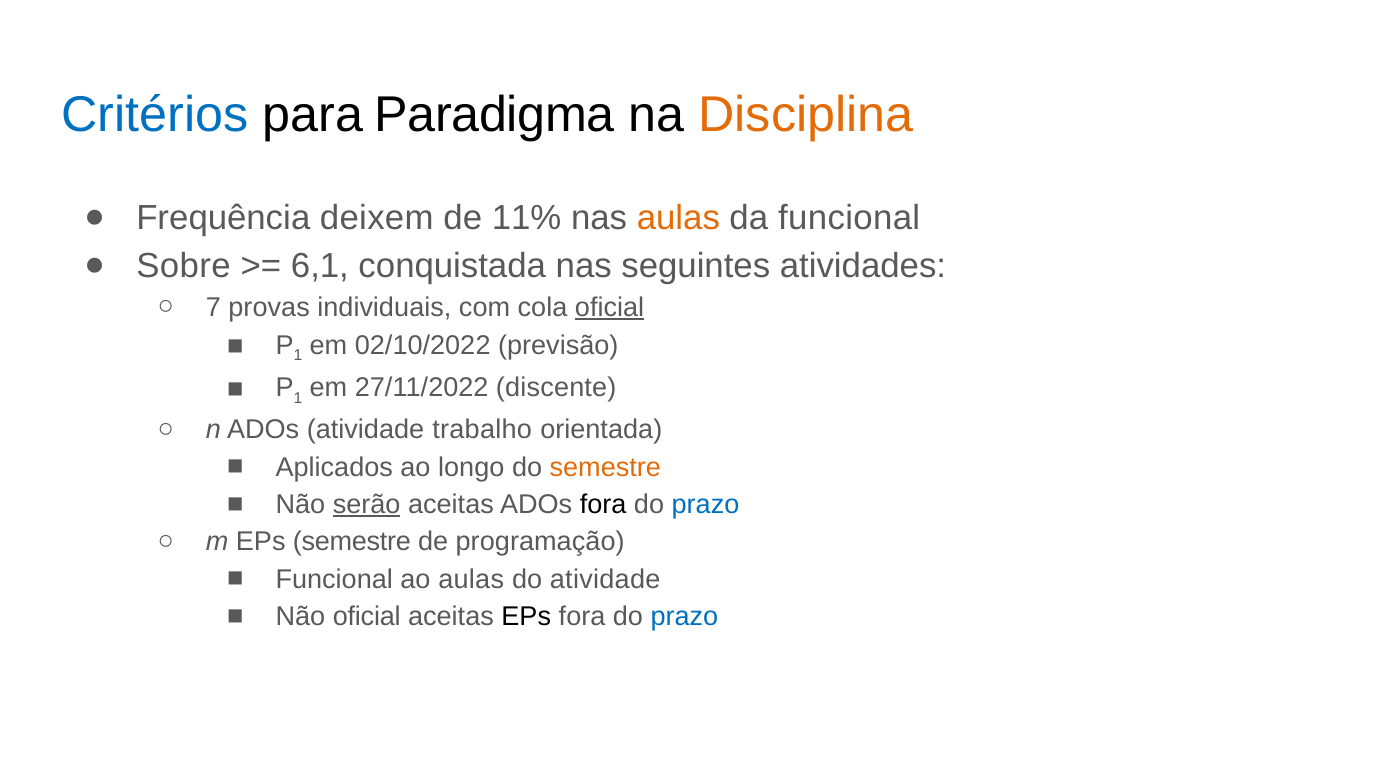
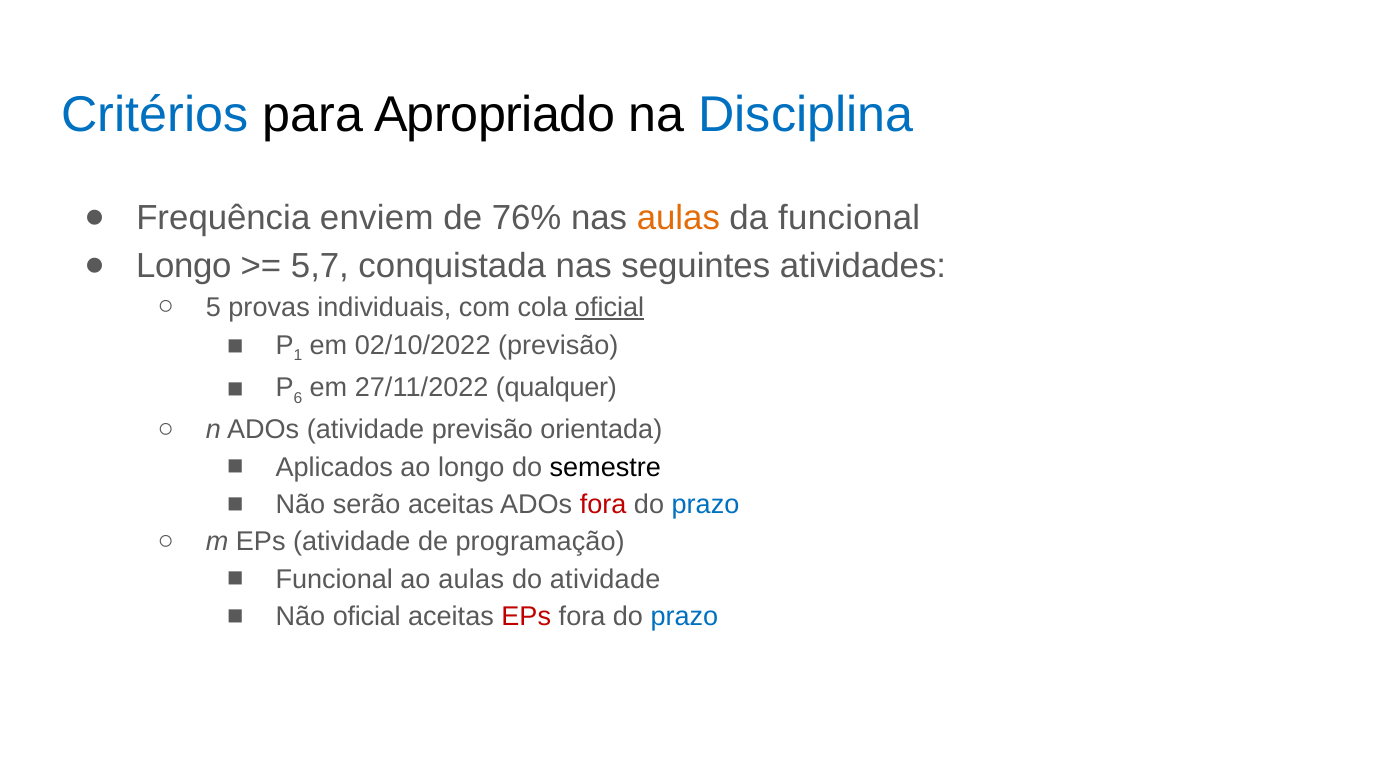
Paradigma: Paradigma -> Apropriado
Disciplina colour: orange -> blue
deixem: deixem -> enviem
11%: 11% -> 76%
Sobre at (184, 266): Sobre -> Longo
6,1: 6,1 -> 5,7
7: 7 -> 5
1 at (298, 398): 1 -> 6
discente: discente -> qualquer
atividade trabalho: trabalho -> previsão
semestre at (605, 467) colour: orange -> black
serão underline: present -> none
fora at (603, 505) colour: black -> red
EPs semestre: semestre -> atividade
EPs at (526, 617) colour: black -> red
